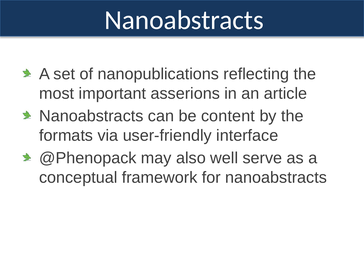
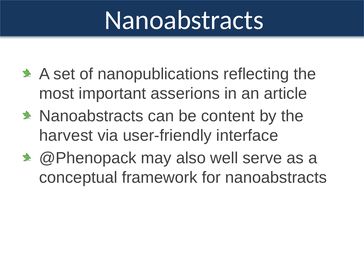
formats: formats -> harvest
